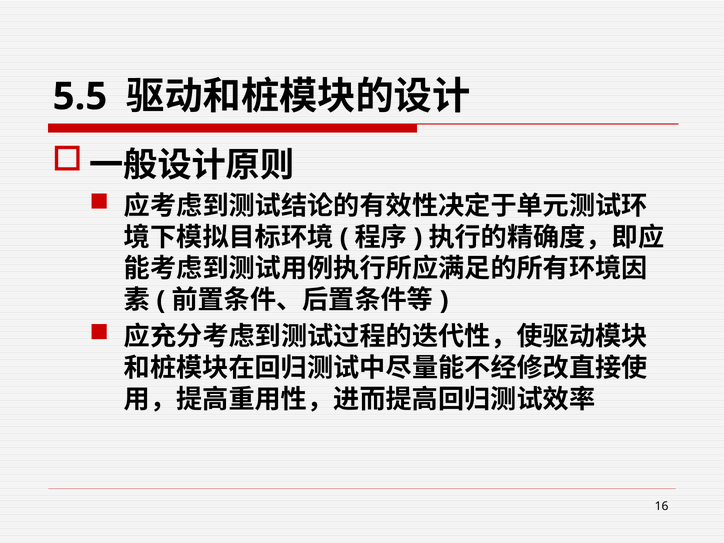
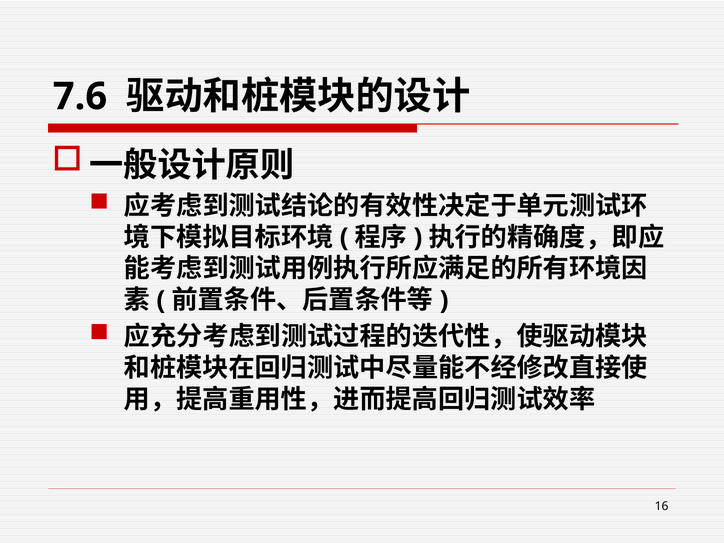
5.5: 5.5 -> 7.6
